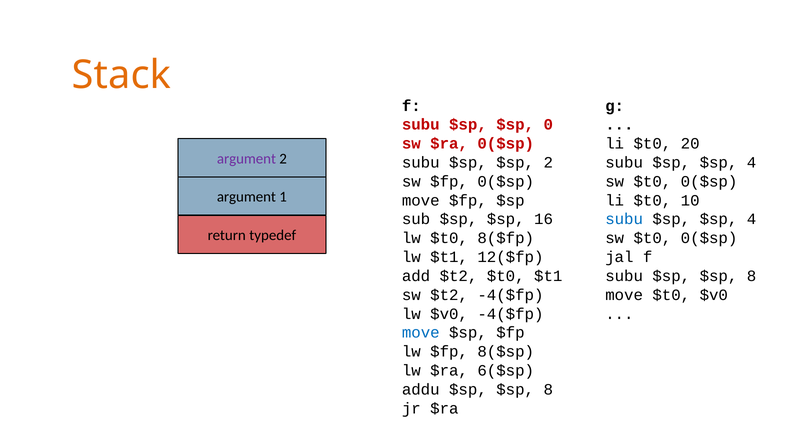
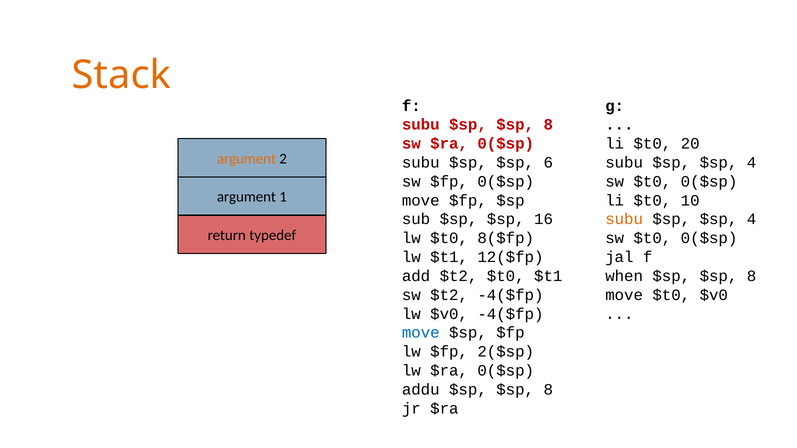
subu $sp $sp 0: 0 -> 8
argument at (246, 159) colour: purple -> orange
$sp 2: 2 -> 6
subu at (624, 219) colour: blue -> orange
subu at (624, 276): subu -> when
8($sp: 8($sp -> 2($sp
lw $ra 6($sp: 6($sp -> 0($sp
